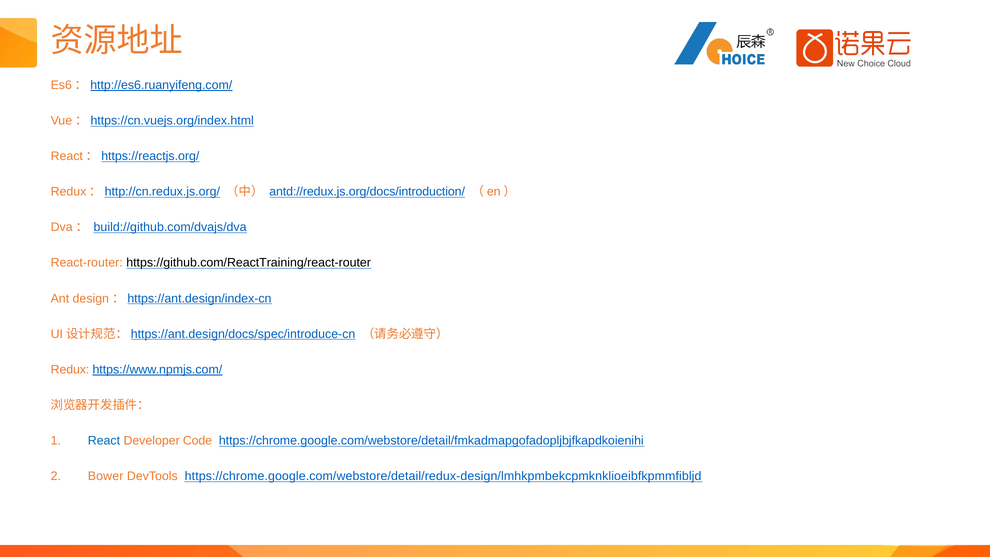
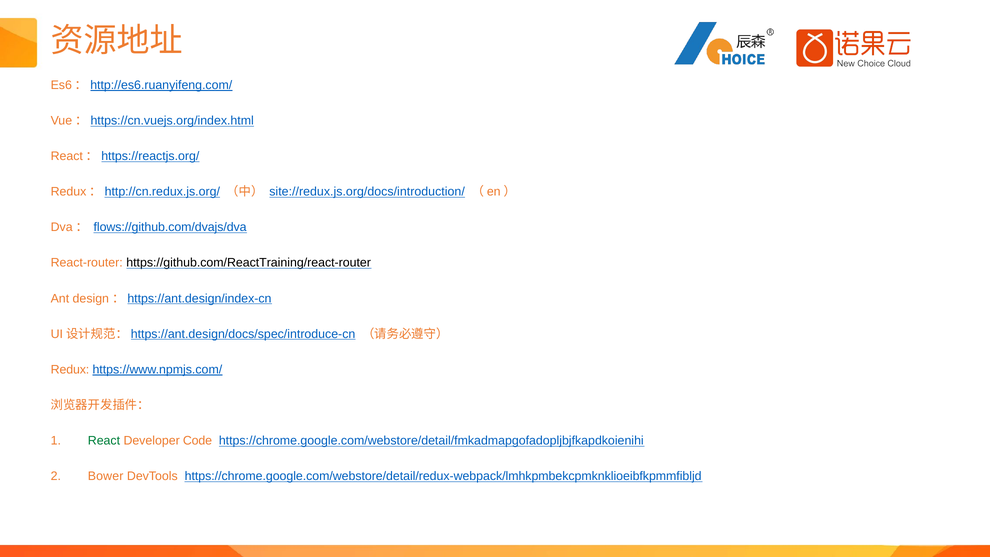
antd://redux.js.org/docs/introduction/: antd://redux.js.org/docs/introduction/ -> site://redux.js.org/docs/introduction/
build://github.com/dvajs/dva: build://github.com/dvajs/dva -> flows://github.com/dvajs/dva
React colour: blue -> green
https://chrome.google.com/webstore/detail/redux-design/lmhkpmbekcpmknklioeibfkpmmfibljd: https://chrome.google.com/webstore/detail/redux-design/lmhkpmbekcpmknklioeibfkpmmfibljd -> https://chrome.google.com/webstore/detail/redux-webpack/lmhkpmbekcpmknklioeibfkpmmfibljd
